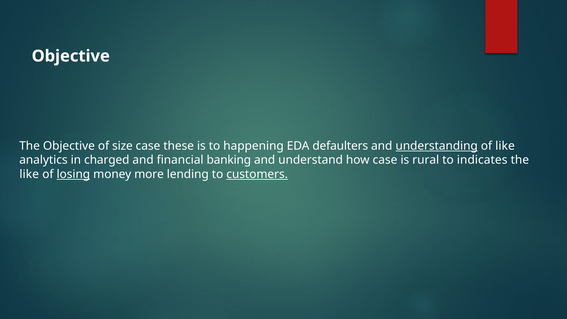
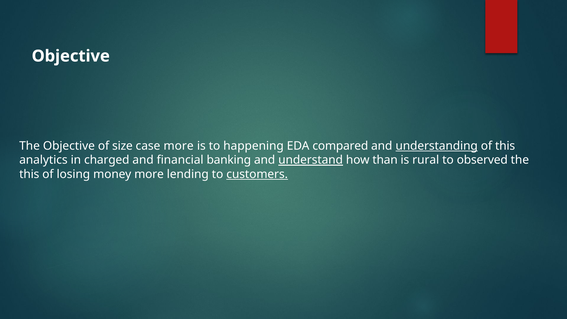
case these: these -> more
defaulters: defaulters -> compared
of like: like -> this
understand underline: none -> present
how case: case -> than
indicates: indicates -> observed
like at (29, 174): like -> this
losing underline: present -> none
